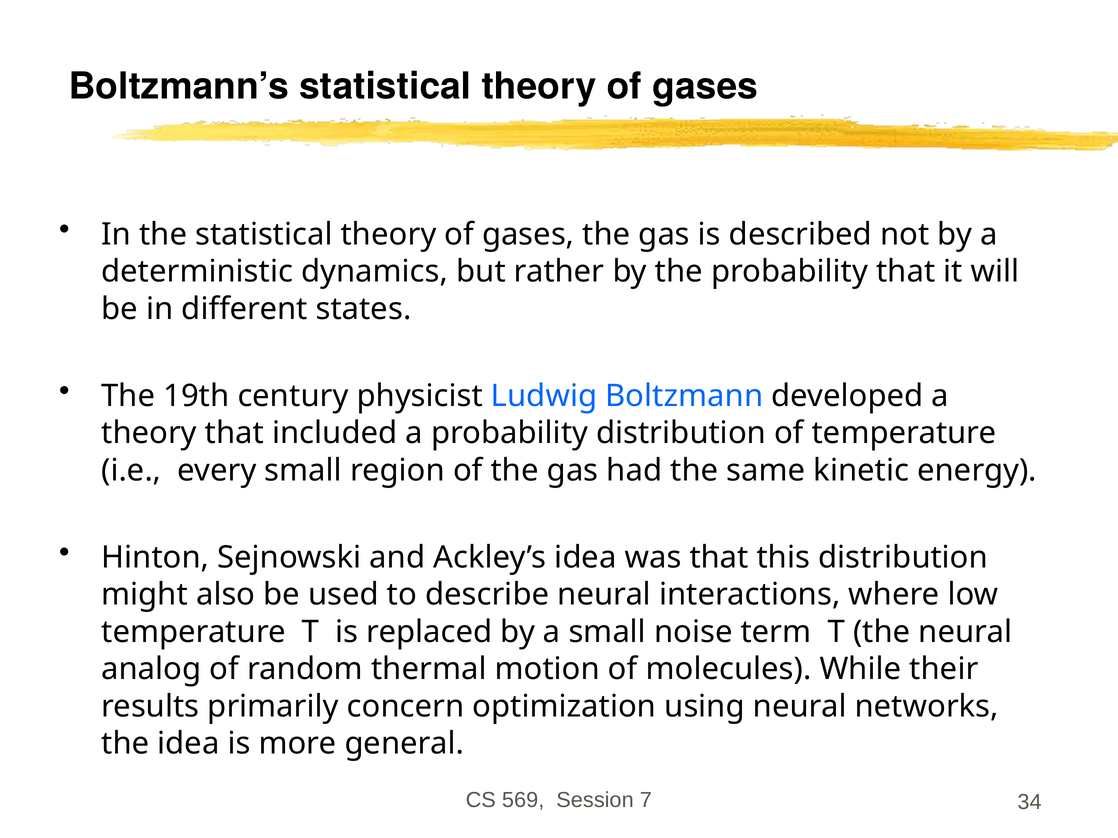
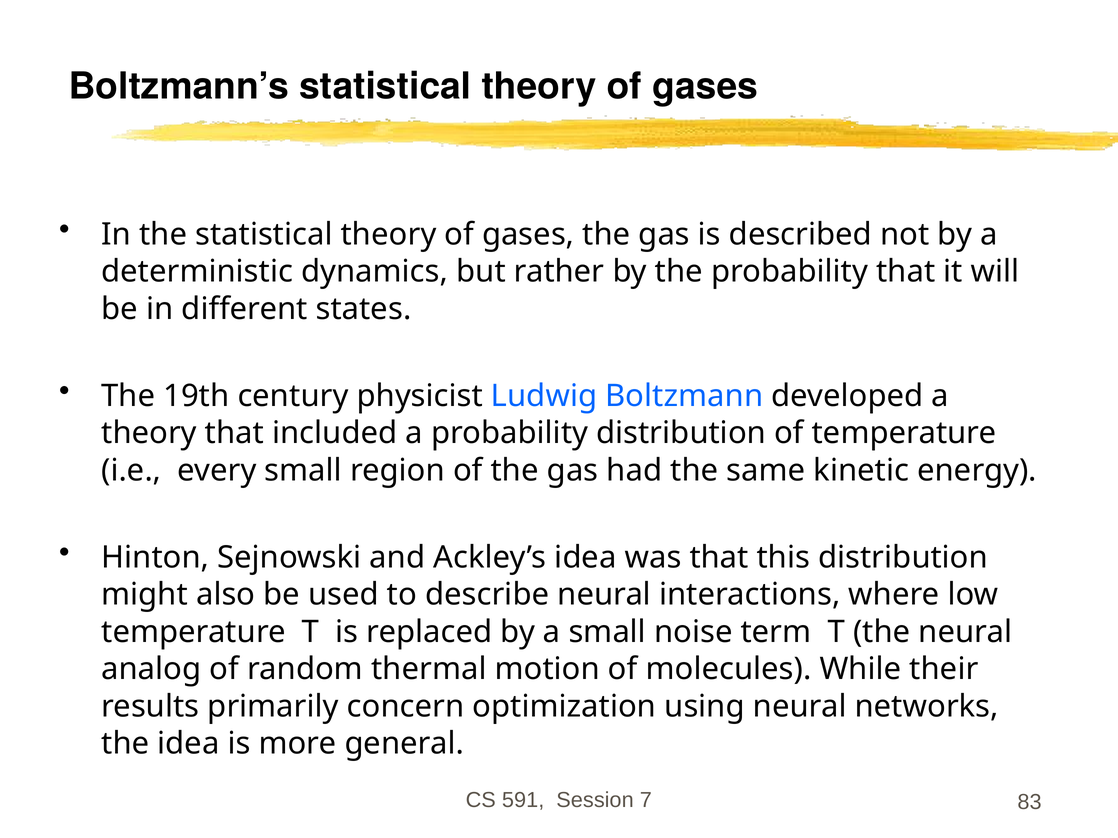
569: 569 -> 591
34: 34 -> 83
